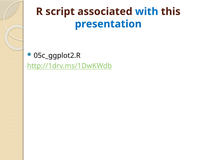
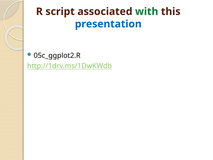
with colour: blue -> green
